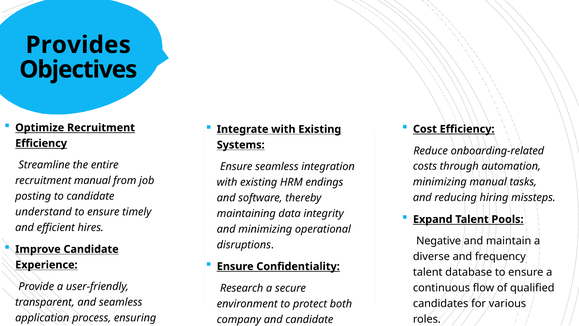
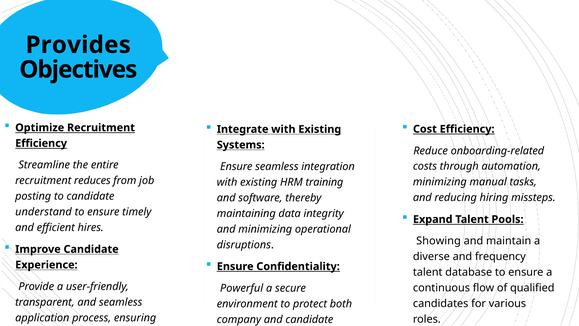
recruitment manual: manual -> reduces
endings: endings -> training
Negative: Negative -> Showing
Research: Research -> Powerful
